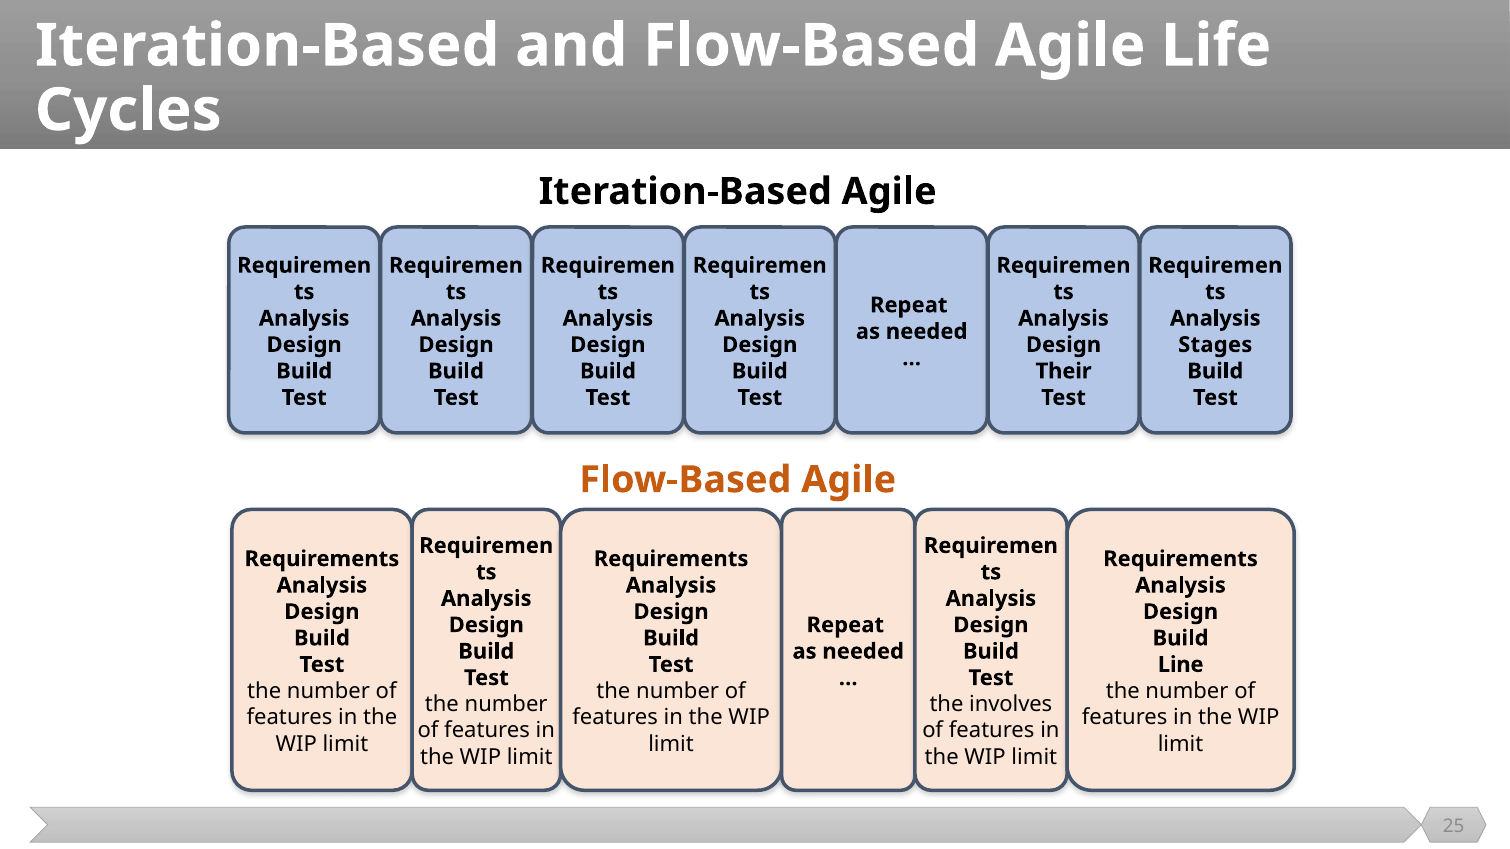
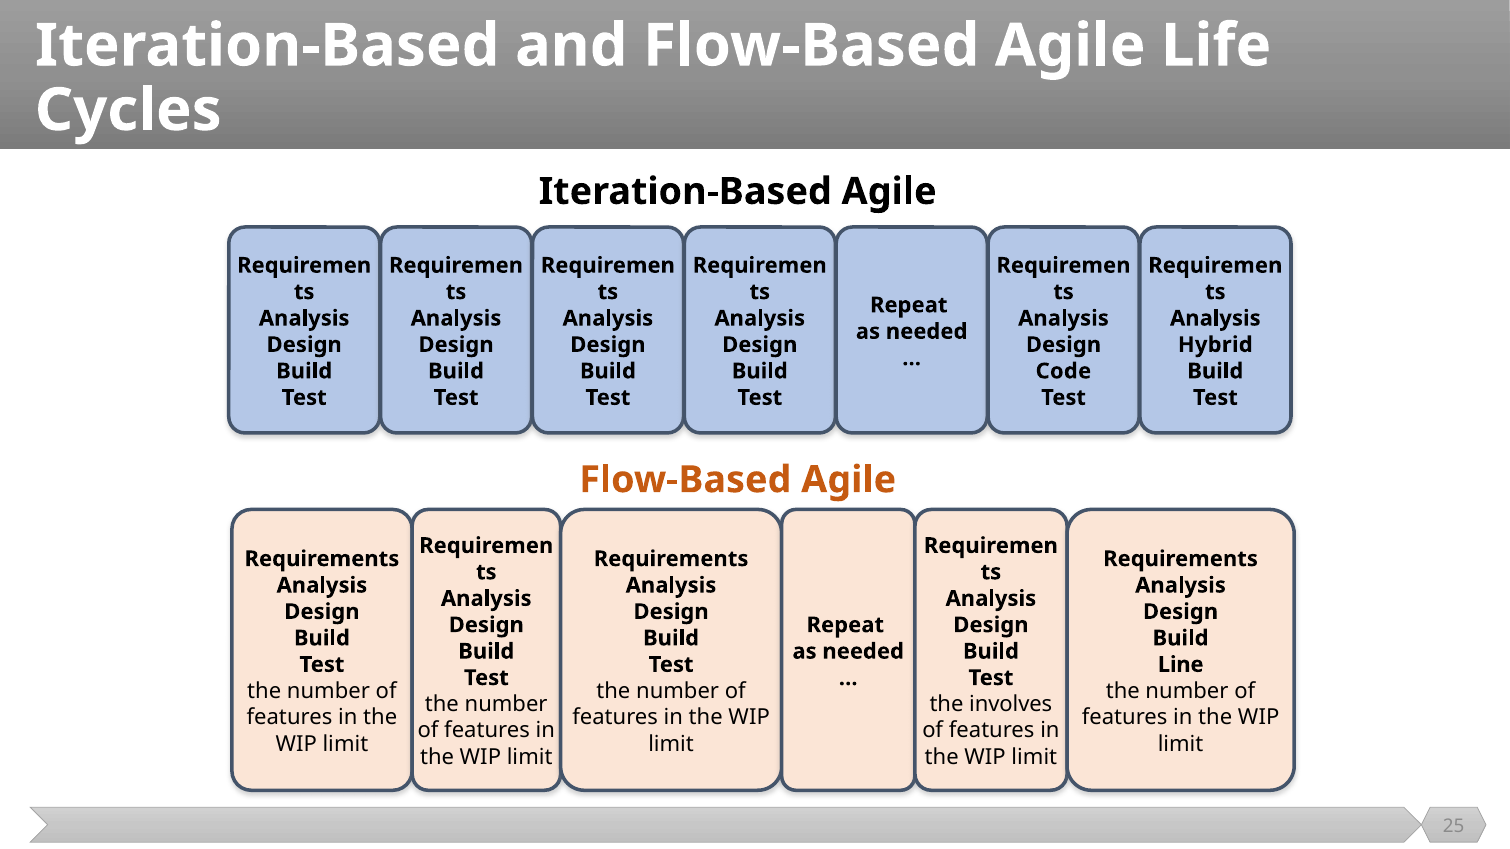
Stages: Stages -> Hybrid
Their: Their -> Code
